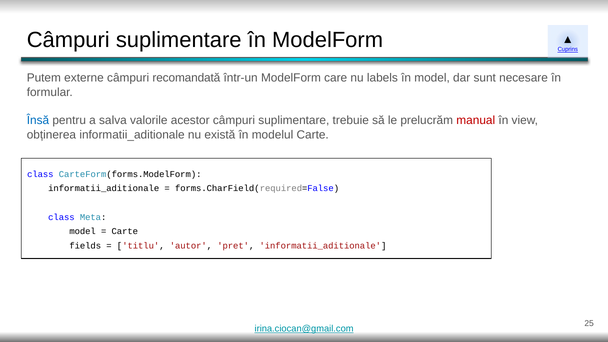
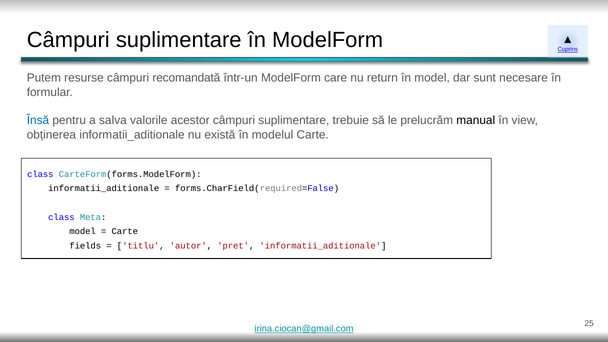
externe: externe -> resurse
labels: labels -> return
manual colour: red -> black
